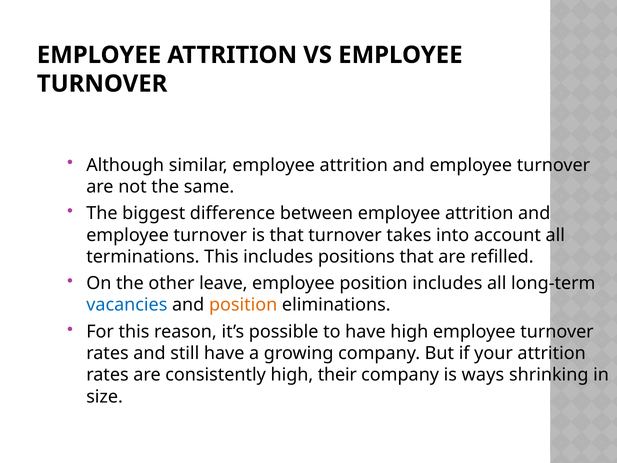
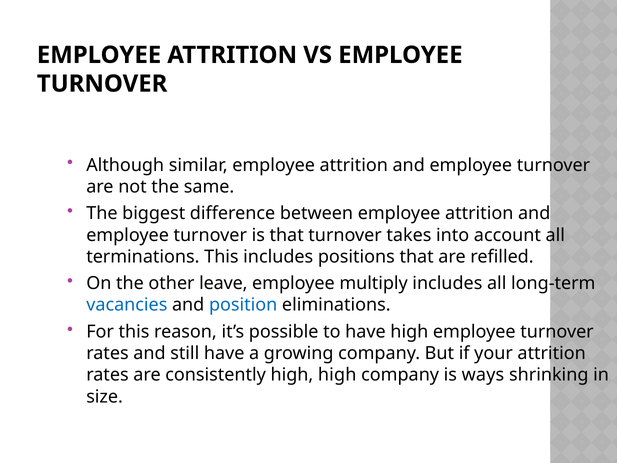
employee position: position -> multiply
position at (243, 305) colour: orange -> blue
high their: their -> high
